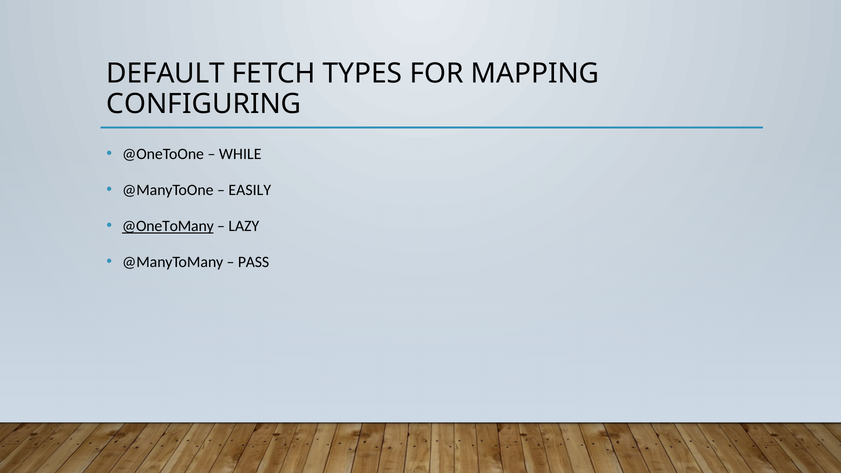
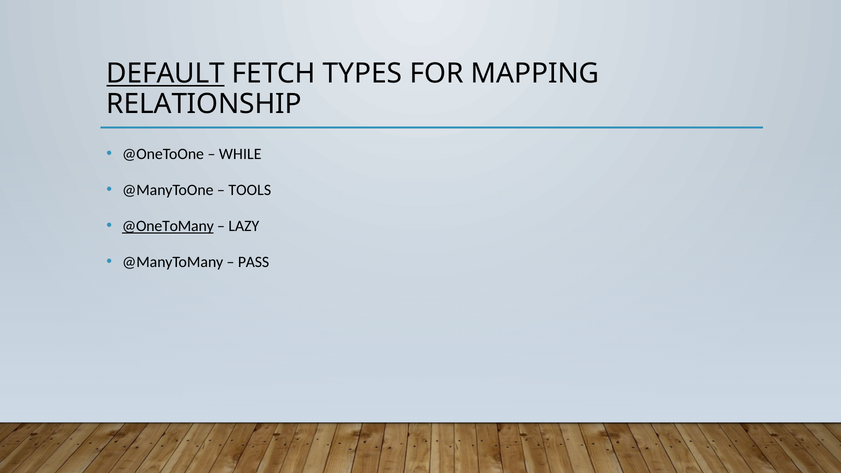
DEFAULT underline: none -> present
CONFIGURING: CONFIGURING -> RELATIONSHIP
EASILY: EASILY -> TOOLS
